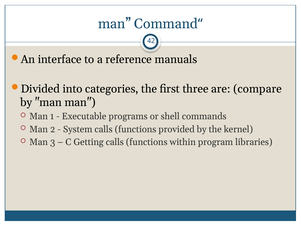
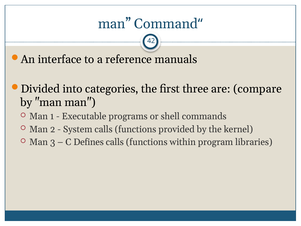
Getting: Getting -> Defines
